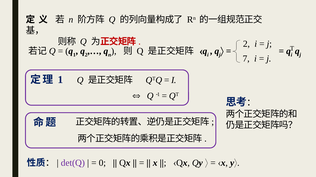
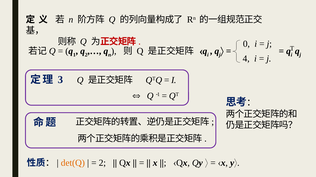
2 at (246, 44): 2 -> 0
7: 7 -> 4
1 at (60, 80): 1 -> 3
det(Q colour: purple -> orange
0 at (102, 163): 0 -> 2
